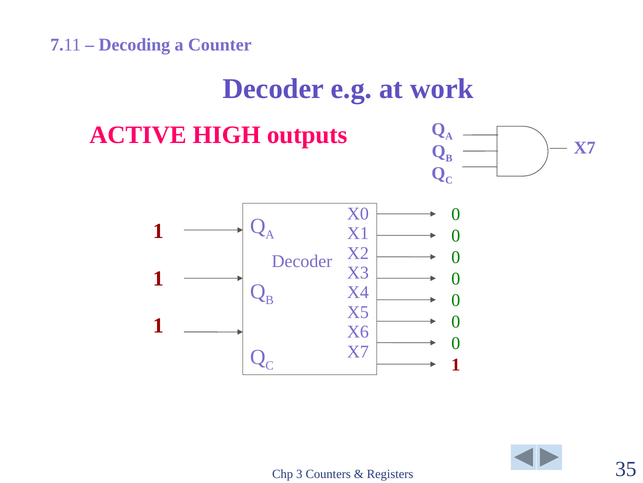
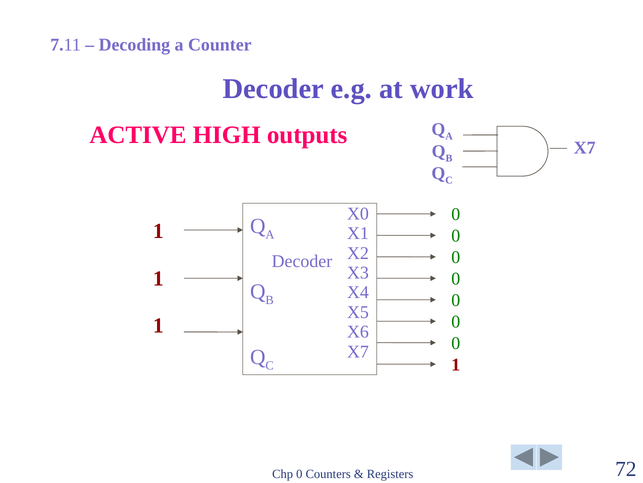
Chp 3: 3 -> 0
35: 35 -> 72
